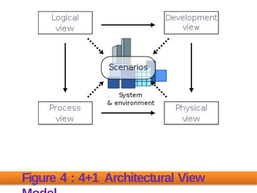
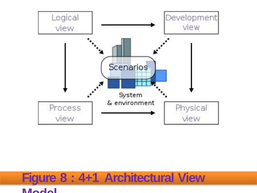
4: 4 -> 8
